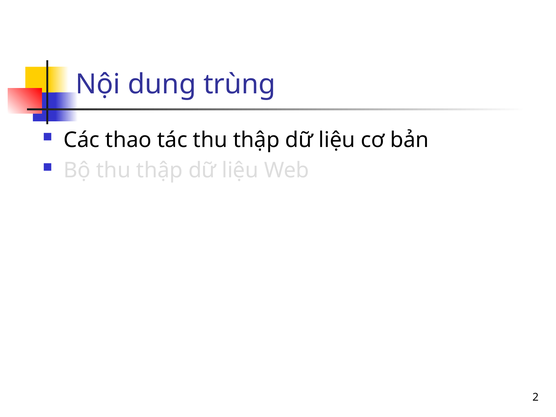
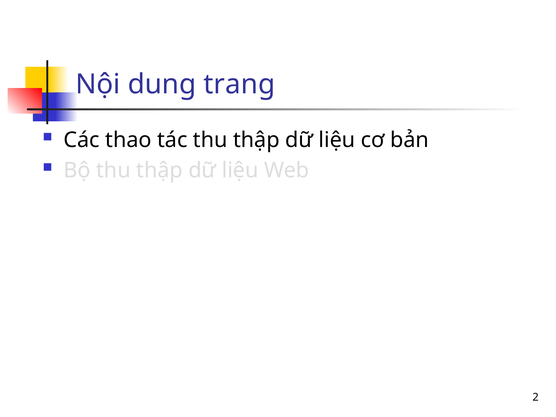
trùng: trùng -> trang
